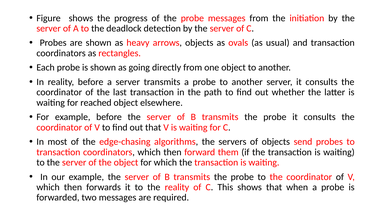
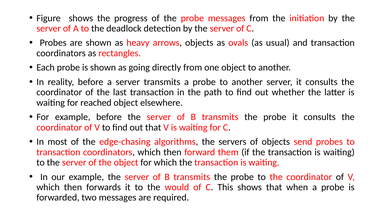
the reality: reality -> would
